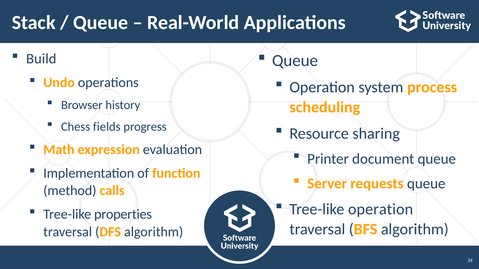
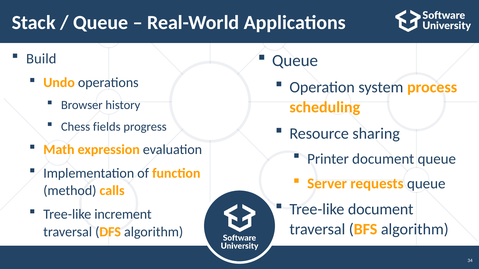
Tree-like operation: operation -> document
properties: properties -> increment
